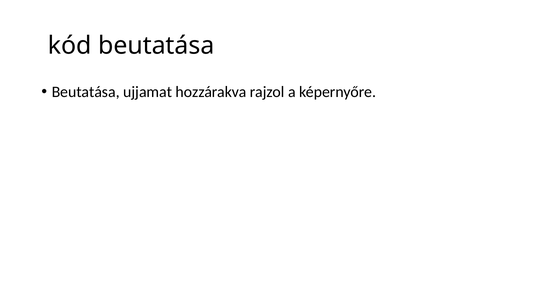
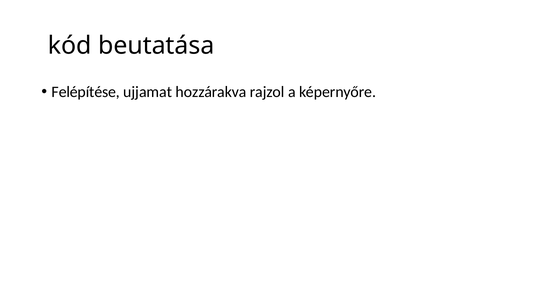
Beutatása at (86, 92): Beutatása -> Felépítése
